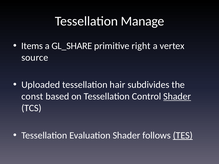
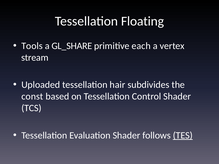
Manage: Manage -> Floating
Items: Items -> Tools
right: right -> each
source: source -> stream
Shader at (177, 97) underline: present -> none
